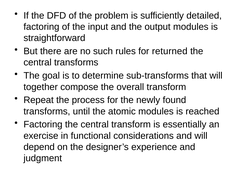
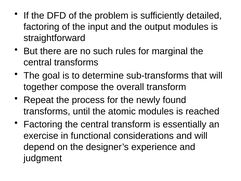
returned: returned -> marginal
